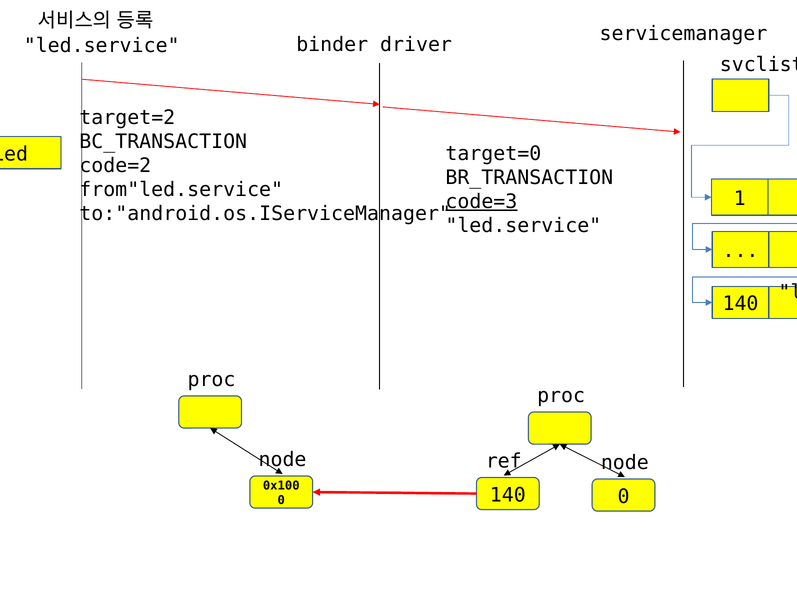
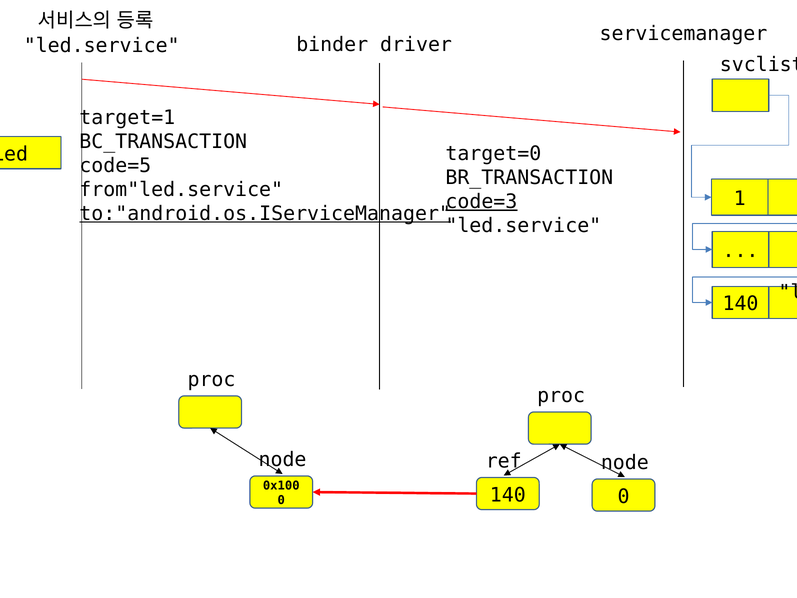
target=2: target=2 -> target=1
code=2: code=2 -> code=5
to:"android.os.IServiceManager underline: none -> present
